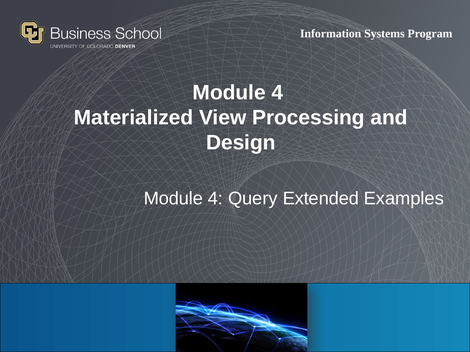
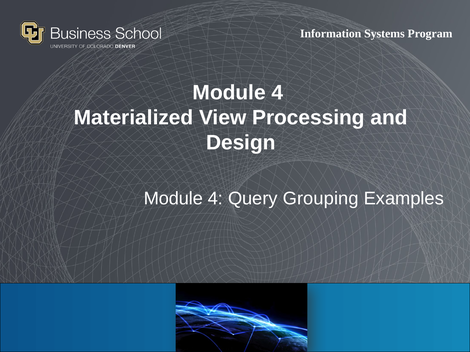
Extended: Extended -> Grouping
